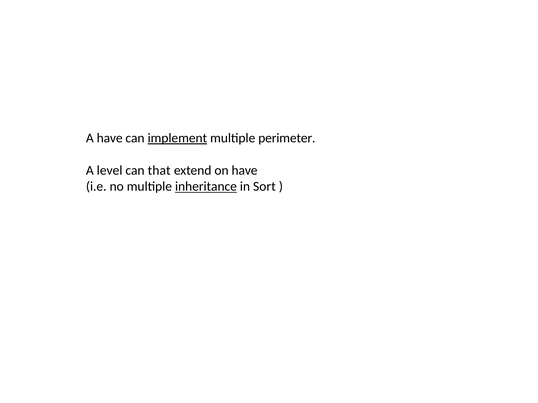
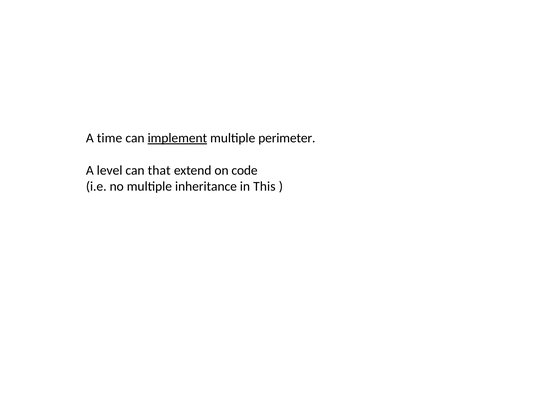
A have: have -> time
on have: have -> code
inheritance underline: present -> none
Sort: Sort -> This
